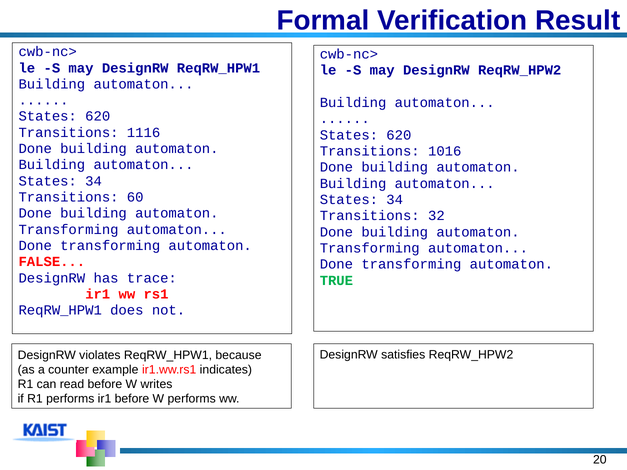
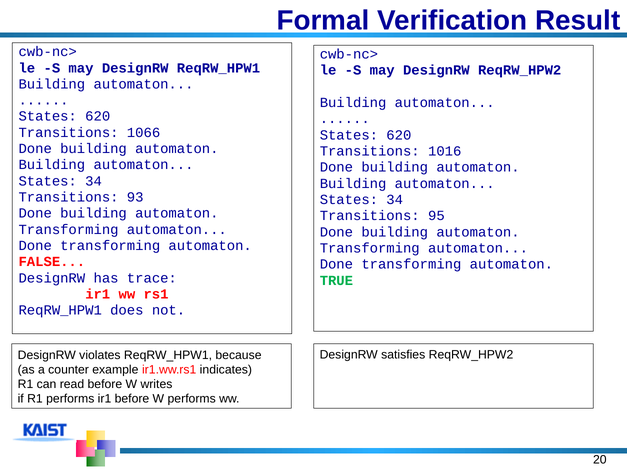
1116: 1116 -> 1066
60: 60 -> 93
32: 32 -> 95
